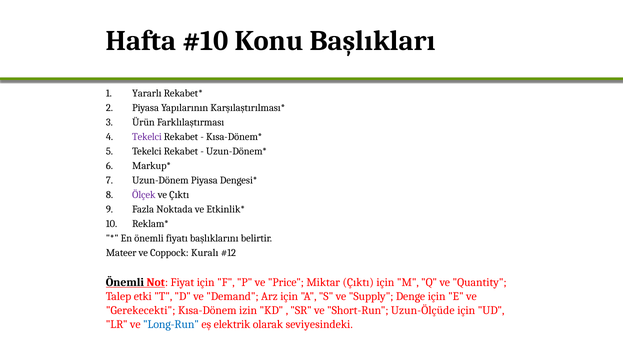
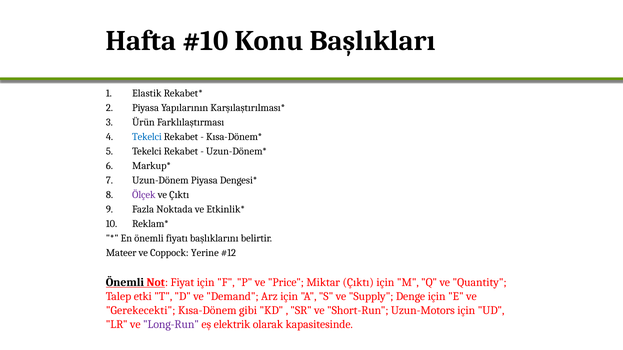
Yararlı: Yararlı -> Elastik
Tekelci at (147, 137) colour: purple -> blue
Kuralı: Kuralı -> Yerine
izin: izin -> gibi
Uzun-Ölçüde: Uzun-Ölçüde -> Uzun-Motors
Long-Run colour: blue -> purple
seviyesindeki: seviyesindeki -> kapasitesinde
